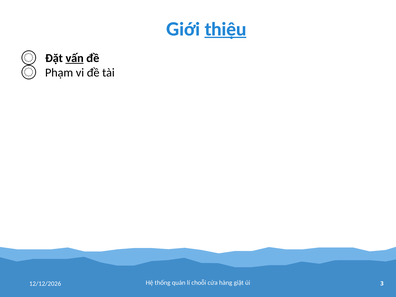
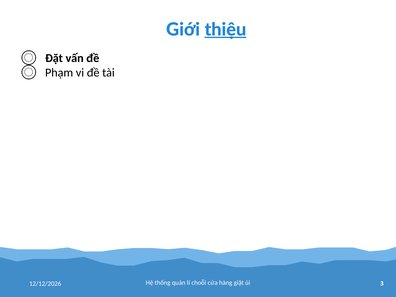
vấn underline: present -> none
